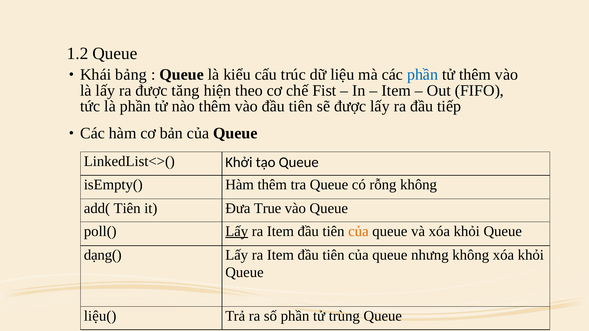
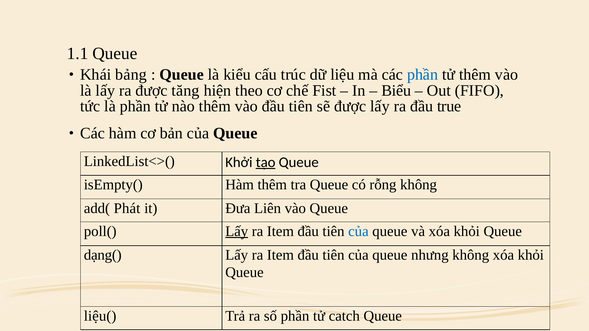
1.2: 1.2 -> 1.1
Item at (396, 91): Item -> Biểu
tiếp: tiếp -> true
tạo underline: none -> present
add( Tiên: Tiên -> Phát
True: True -> Liên
của at (358, 231) colour: orange -> blue
trùng: trùng -> catch
